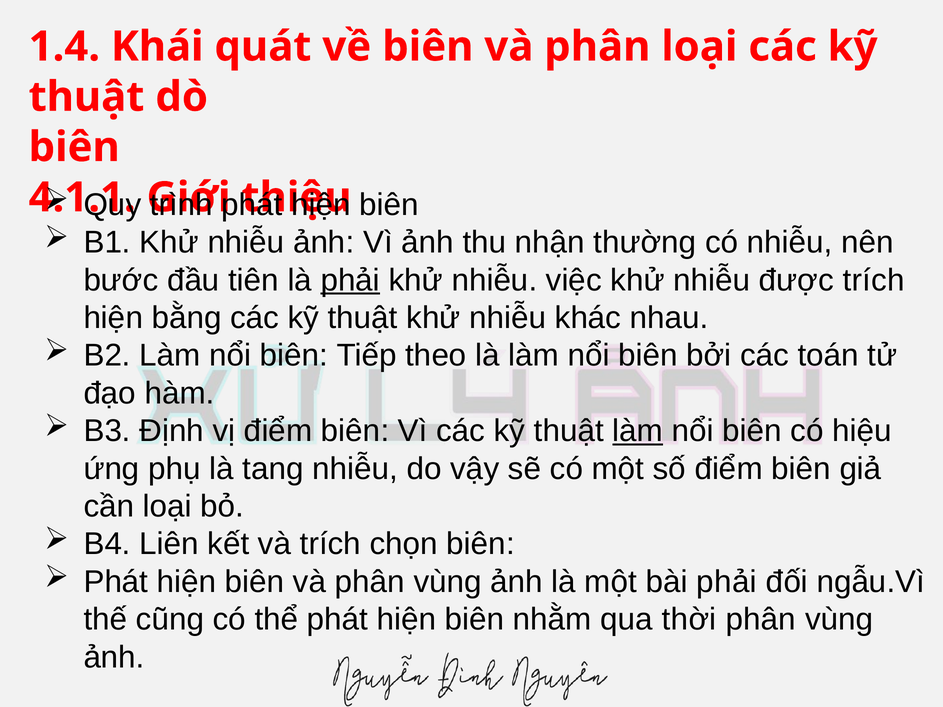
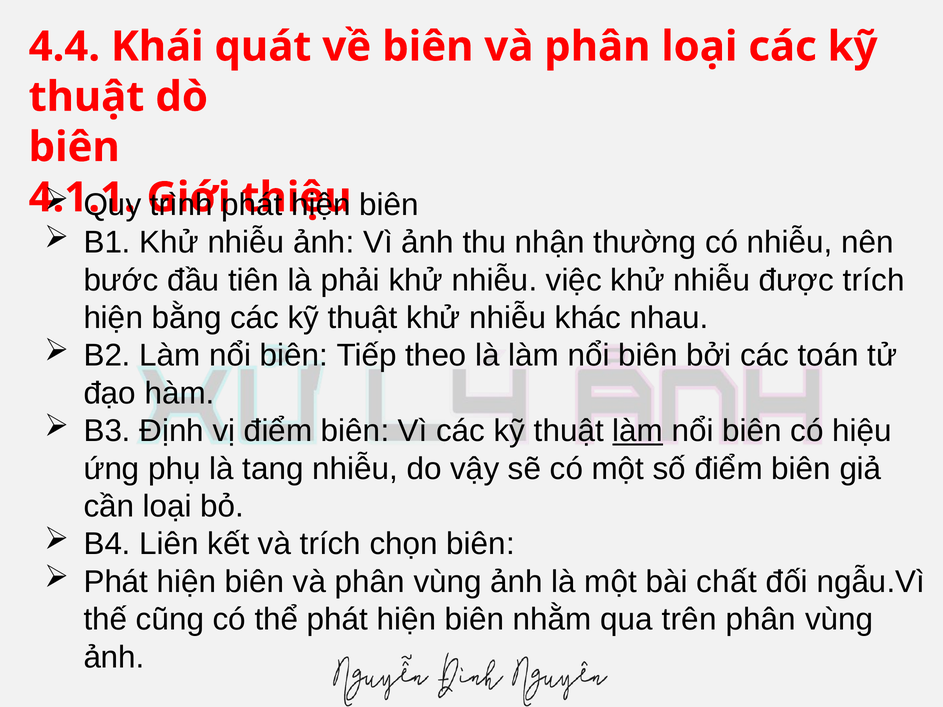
1.4: 1.4 -> 4.4
phải at (350, 280) underline: present -> none
bài phải: phải -> chất
thời: thời -> trên
